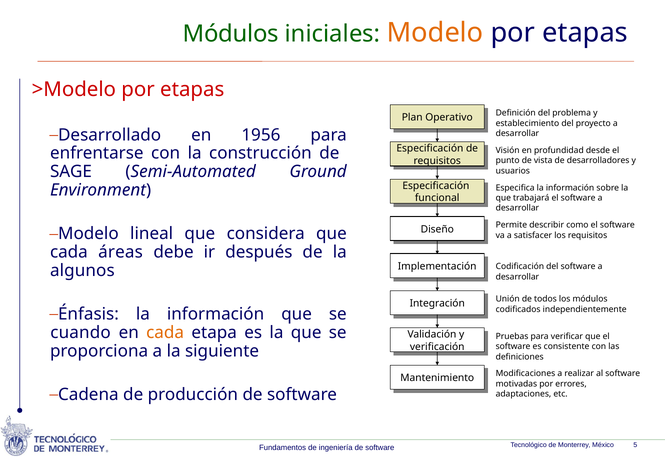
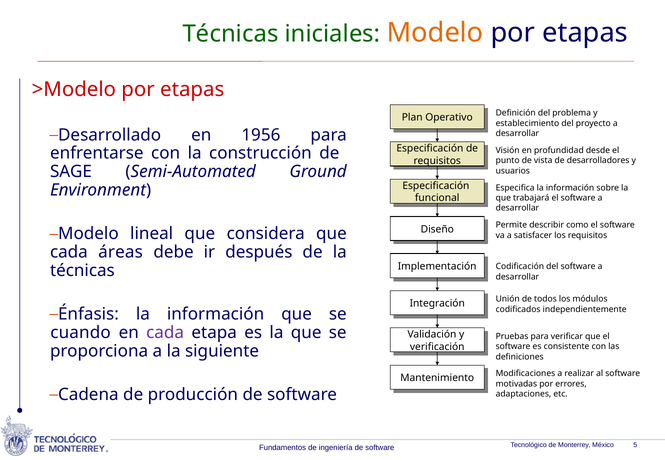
Módulos at (231, 34): Módulos -> Técnicas
algunos at (82, 271): algunos -> técnicas
cada at (165, 333) colour: orange -> purple
